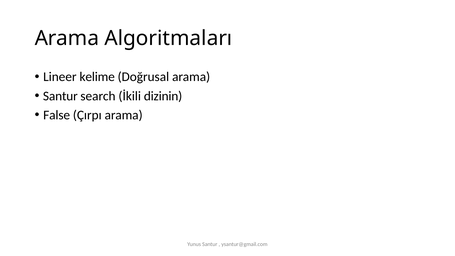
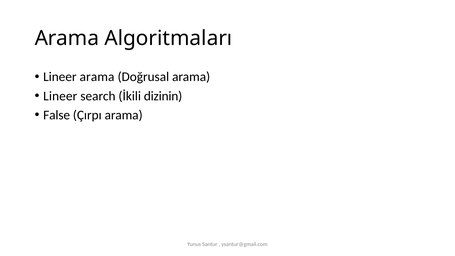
Lineer kelime: kelime -> arama
Santur at (60, 96): Santur -> Lineer
